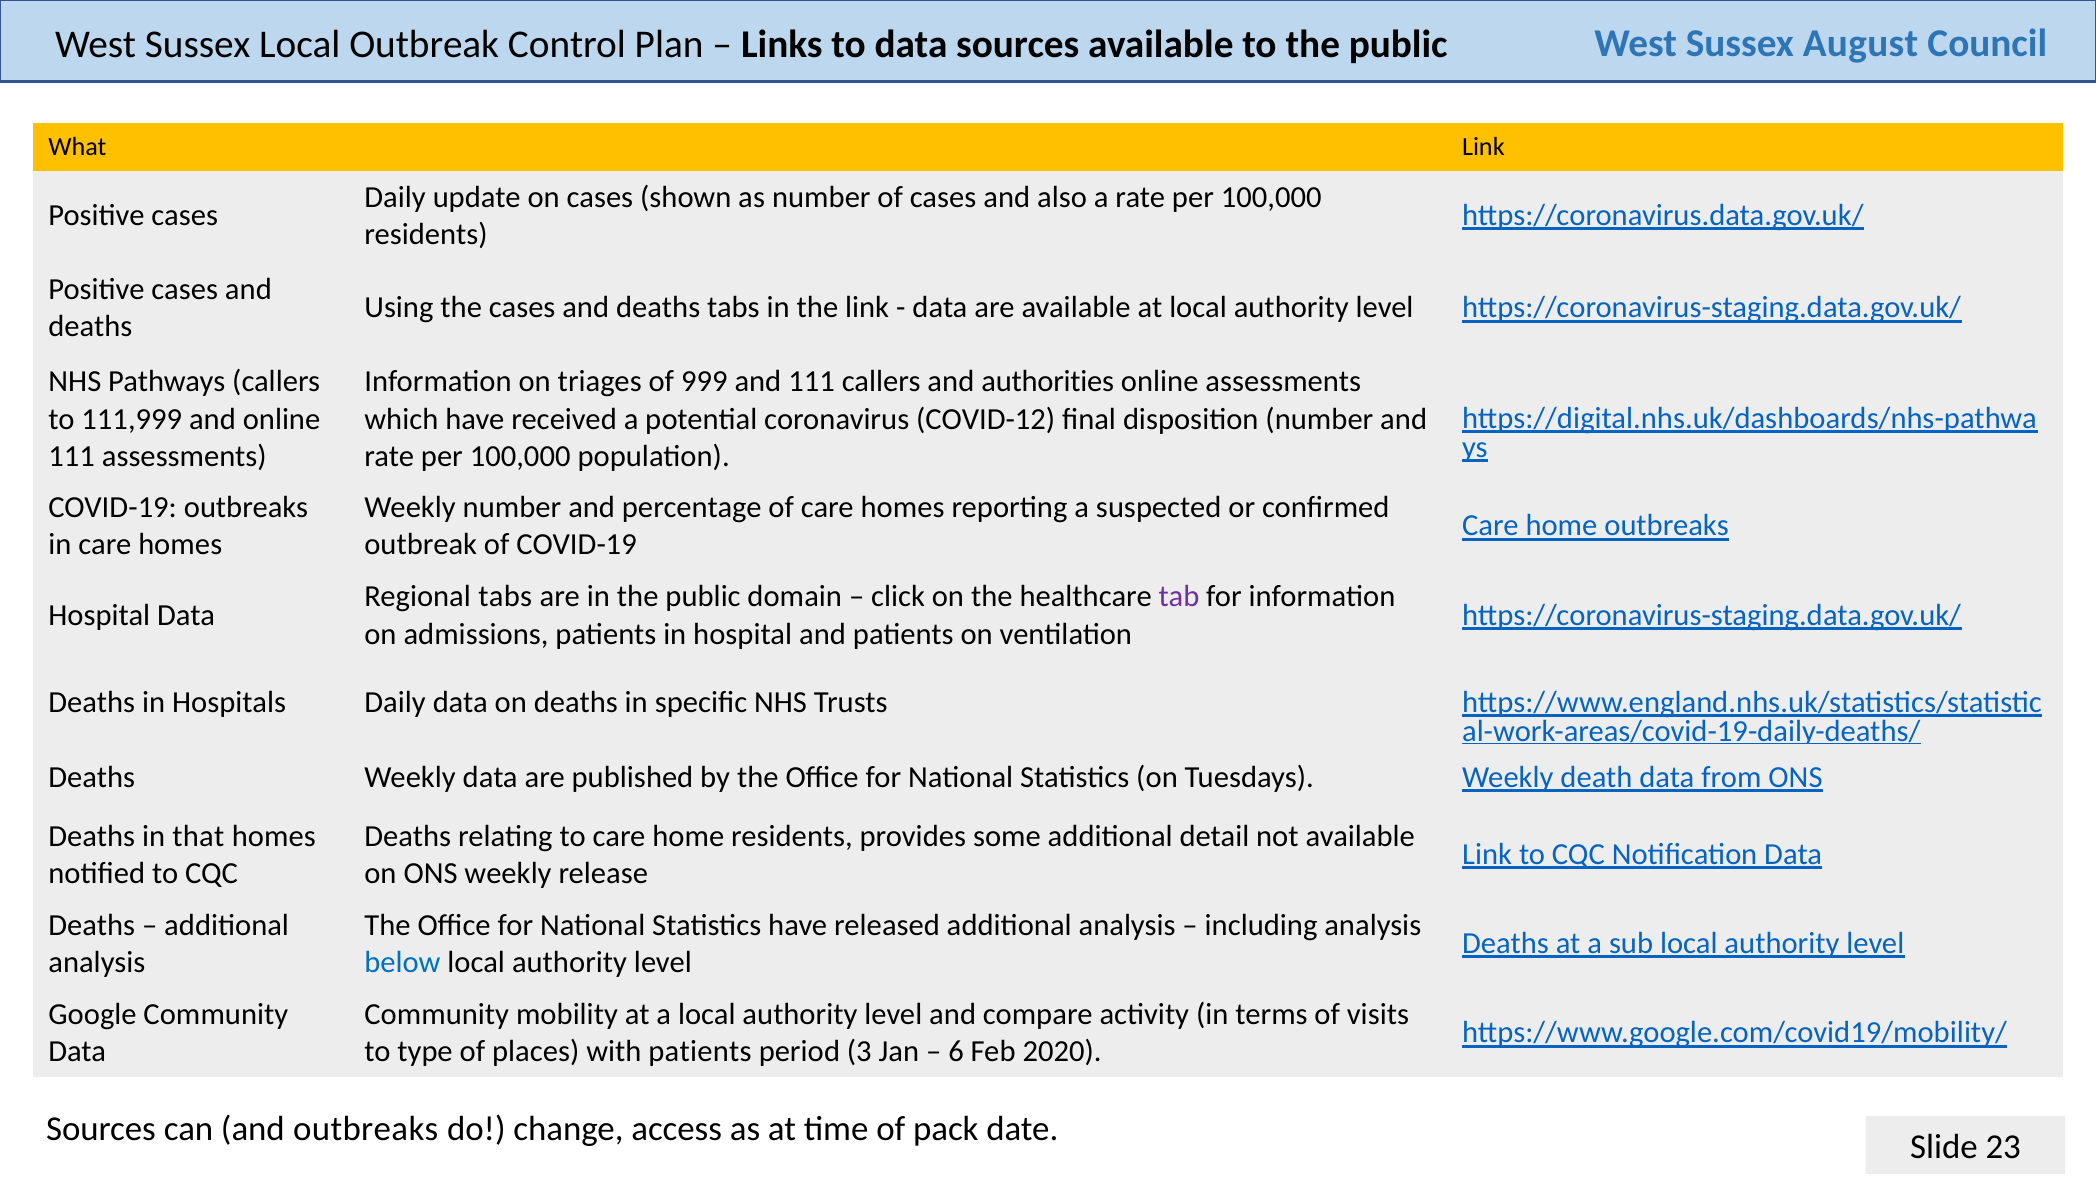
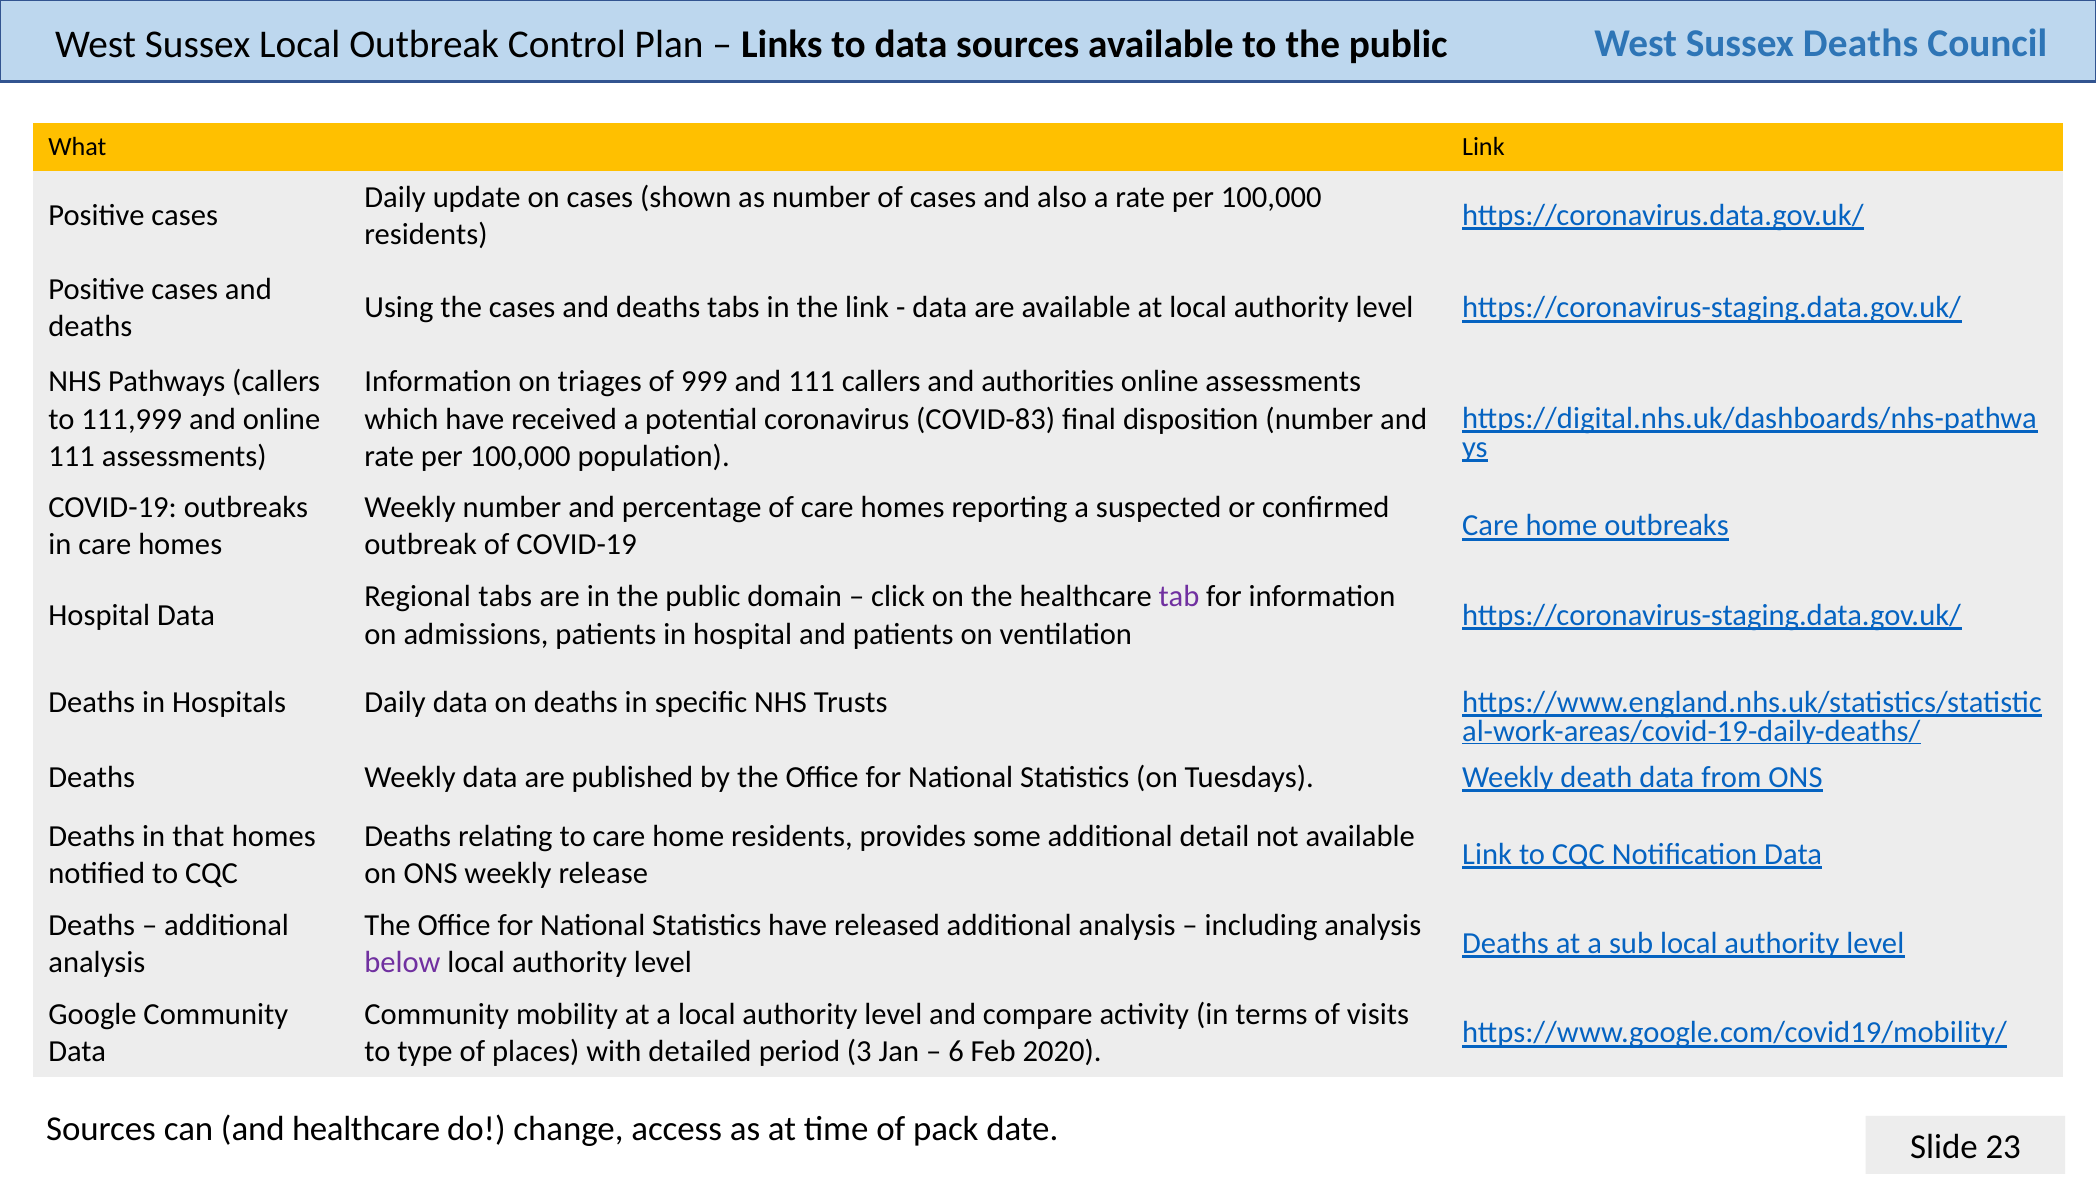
Sussex August: August -> Deaths
COVID-12: COVID-12 -> COVID-83
below colour: blue -> purple
with patients: patients -> detailed
and outbreaks: outbreaks -> healthcare
